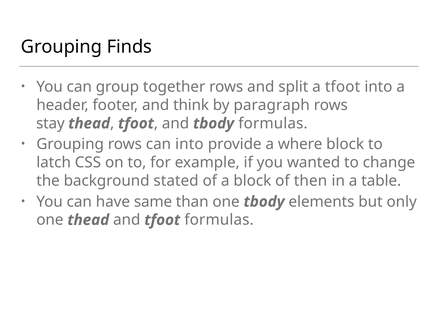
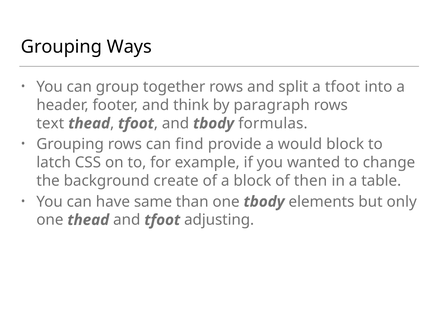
Finds: Finds -> Ways
stay: stay -> text
can into: into -> find
where: where -> would
stated: stated -> create
tfoot formulas: formulas -> adjusting
